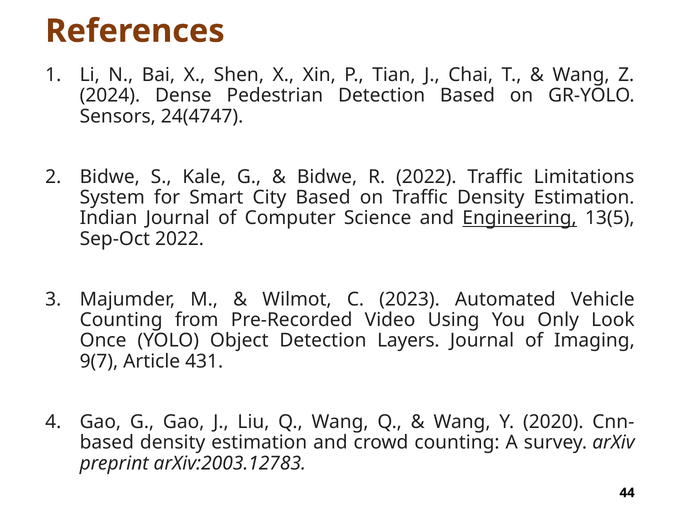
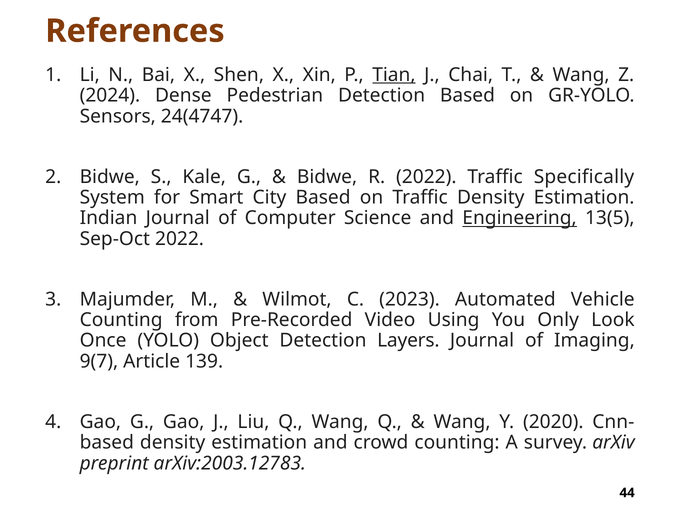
Tian underline: none -> present
Limitations: Limitations -> Specifically
431: 431 -> 139
